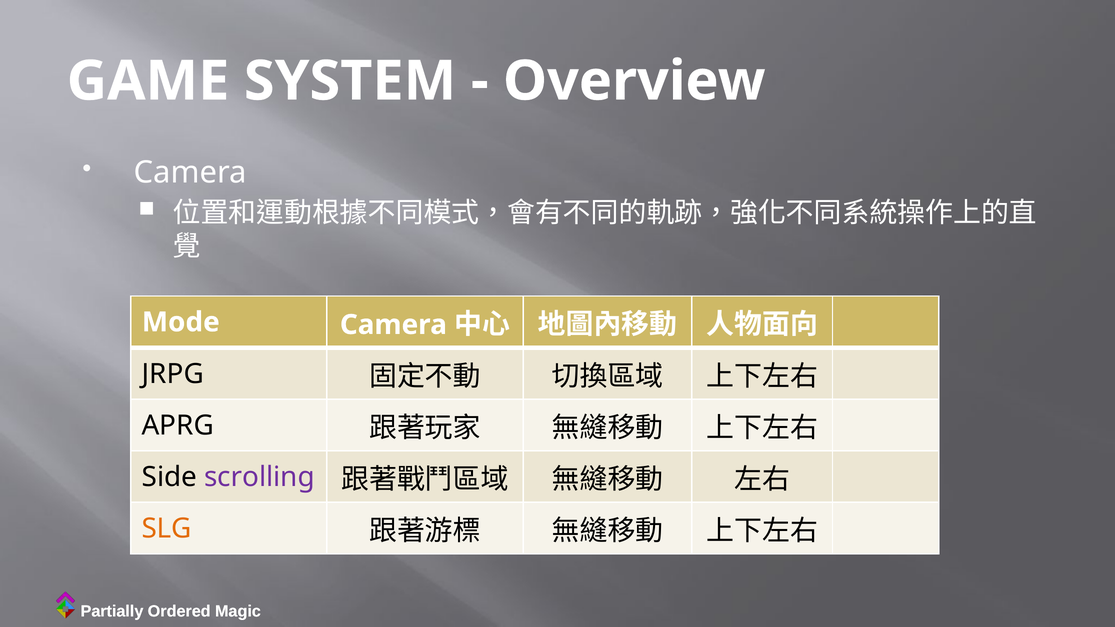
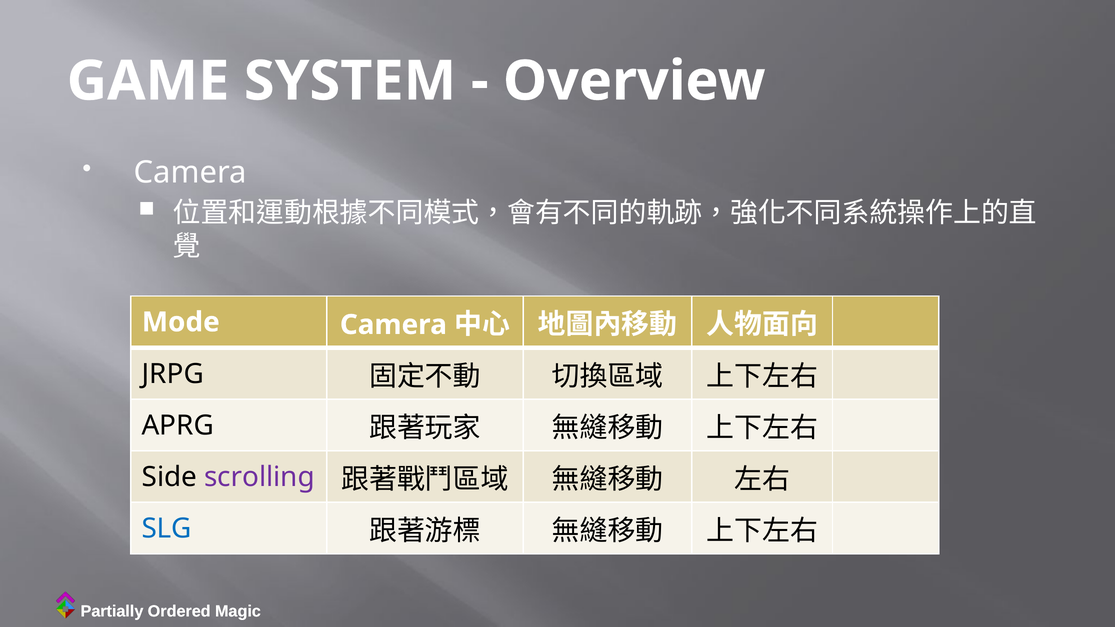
SLG colour: orange -> blue
